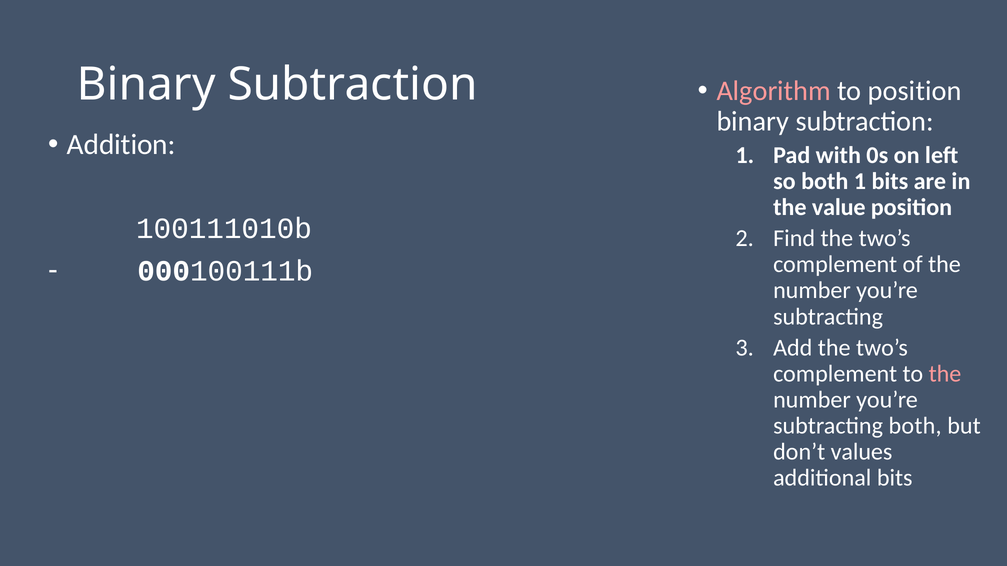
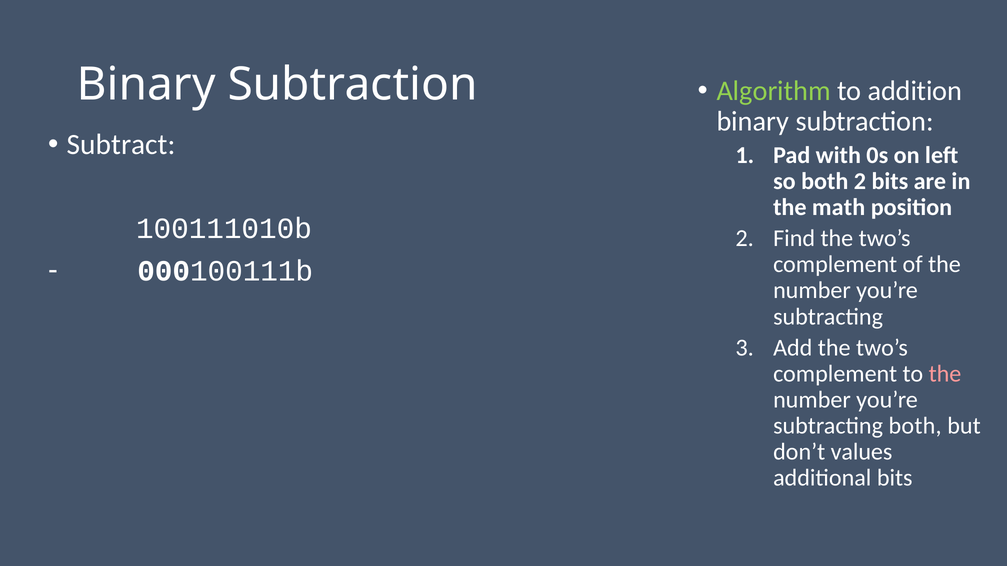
Algorithm colour: pink -> light green
to position: position -> addition
Addition: Addition -> Subtract
both 1: 1 -> 2
value: value -> math
